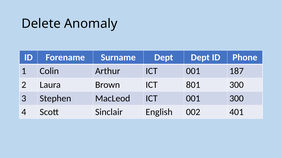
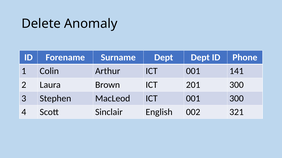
187: 187 -> 141
801: 801 -> 201
401: 401 -> 321
